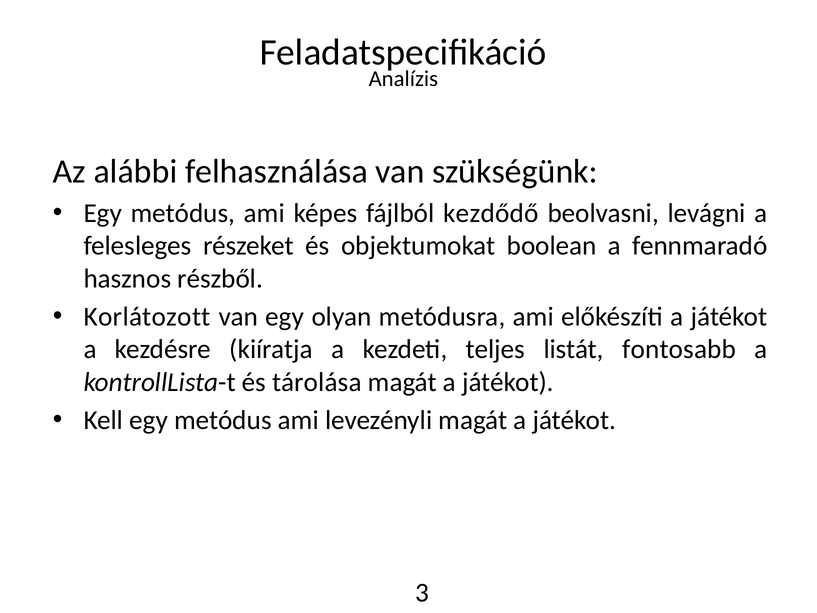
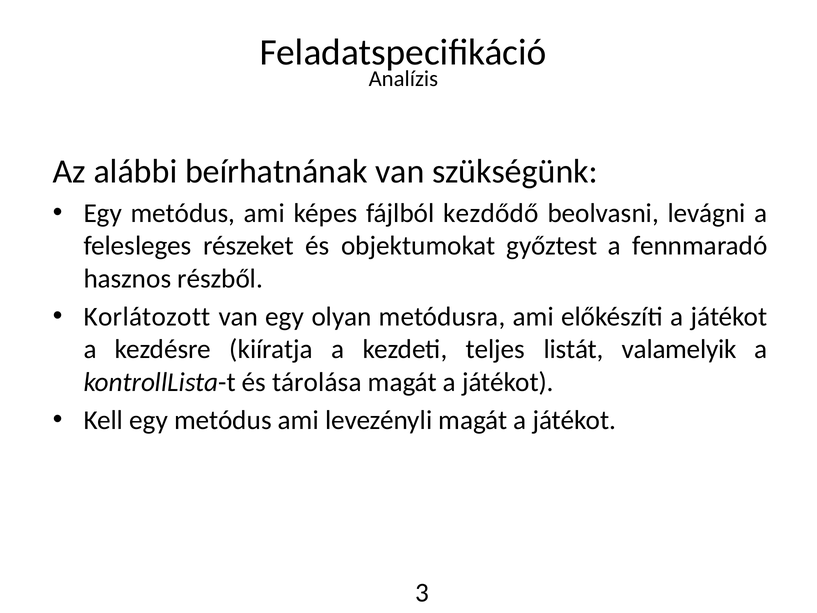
felhasználása: felhasználása -> beírhatnának
boolean: boolean -> győztest
fontosabb: fontosabb -> valamelyik
